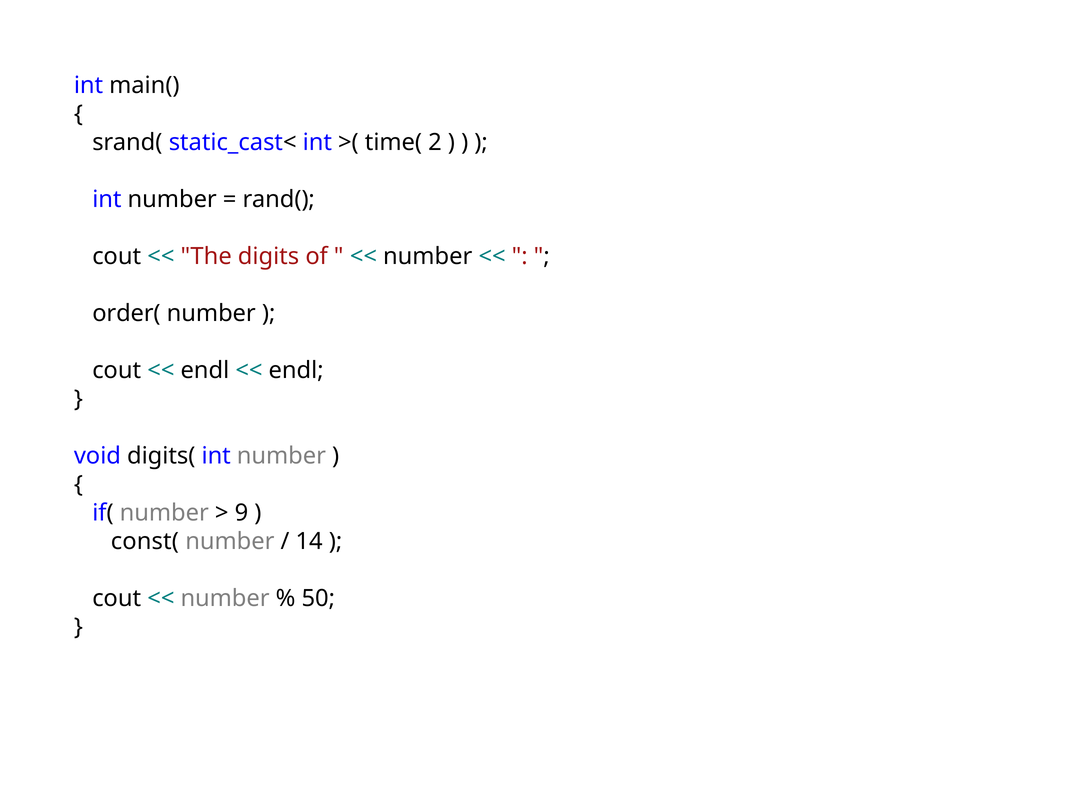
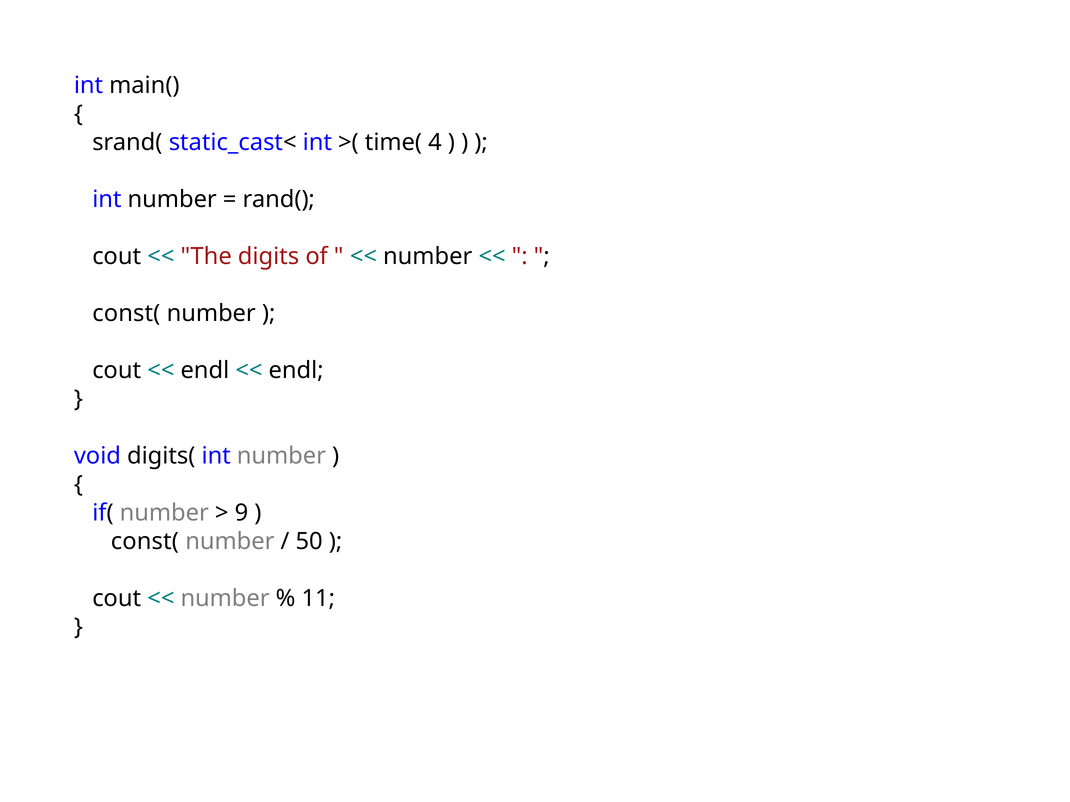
2: 2 -> 4
order( at (126, 314): order( -> const(
14: 14 -> 50
50: 50 -> 11
